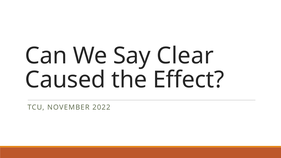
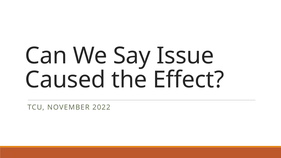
Clear: Clear -> Issue
